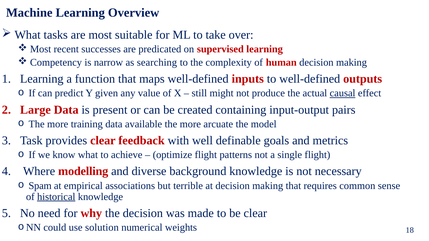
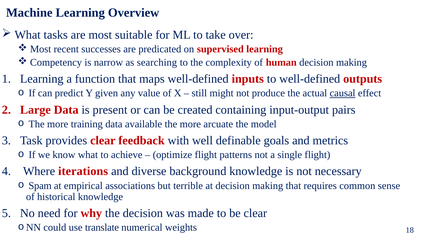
modelling: modelling -> iterations
historical underline: present -> none
solution: solution -> translate
